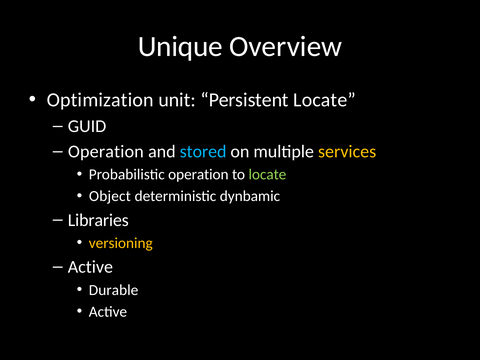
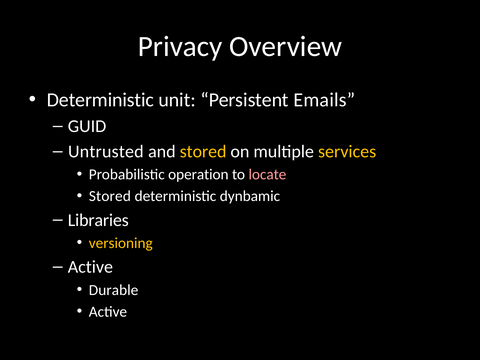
Unique: Unique -> Privacy
Optimization at (100, 100): Optimization -> Deterministic
Persistent Locate: Locate -> Emails
Operation at (106, 152): Operation -> Untrusted
stored at (203, 152) colour: light blue -> yellow
locate at (267, 175) colour: light green -> pink
Object at (110, 196): Object -> Stored
